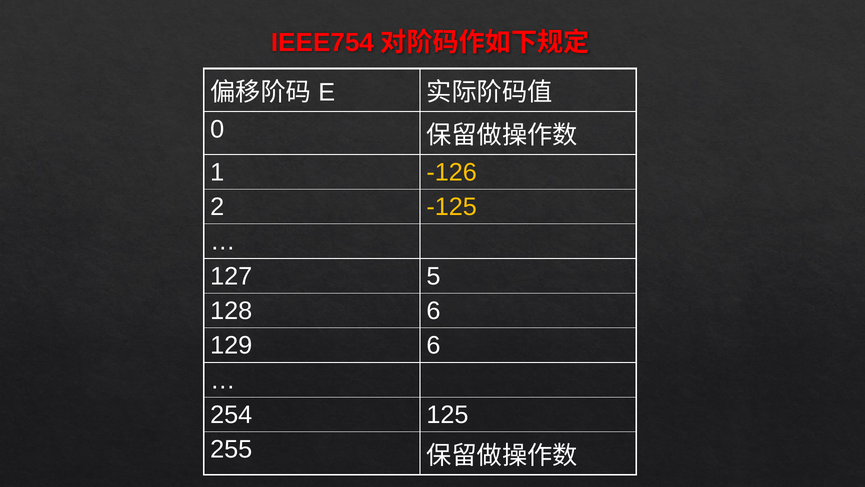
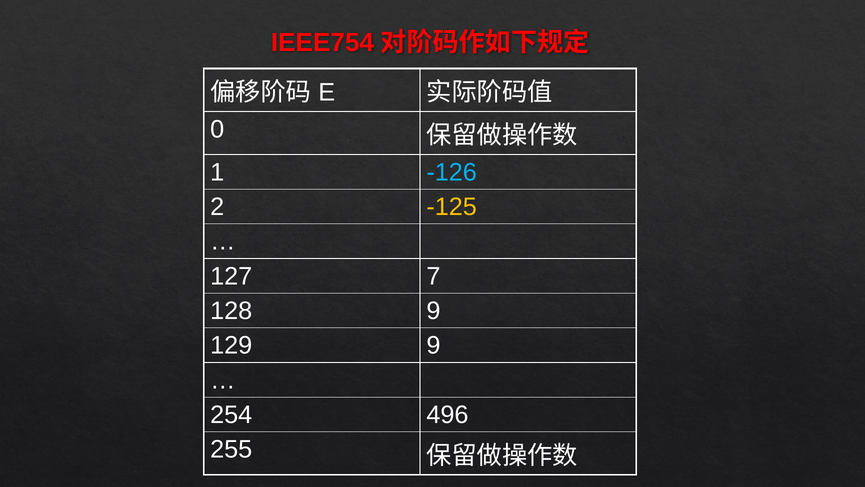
-126 colour: yellow -> light blue
5: 5 -> 7
128 6: 6 -> 9
129 6: 6 -> 9
125: 125 -> 496
